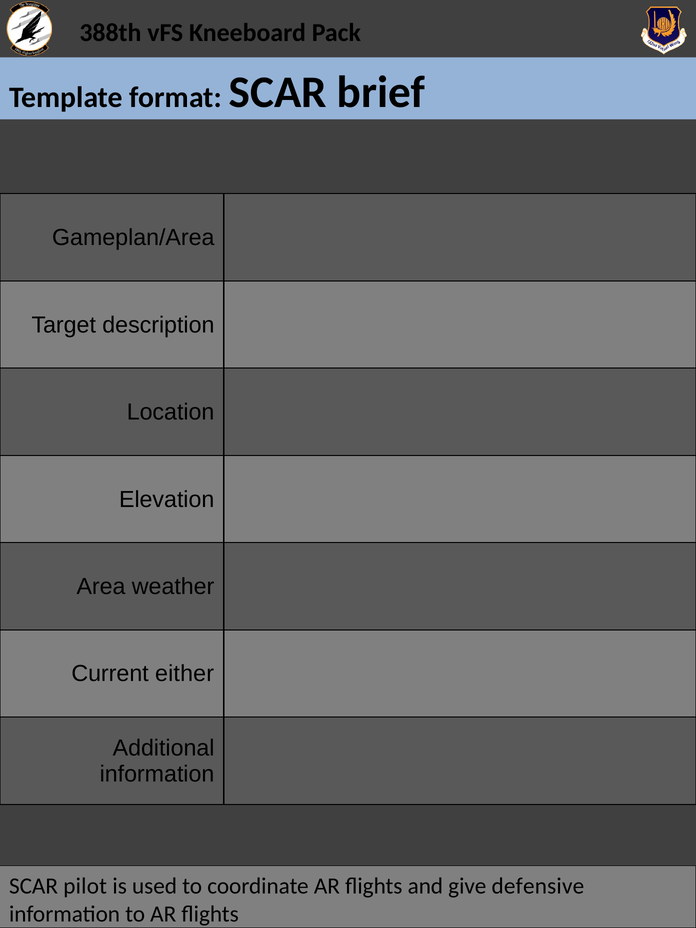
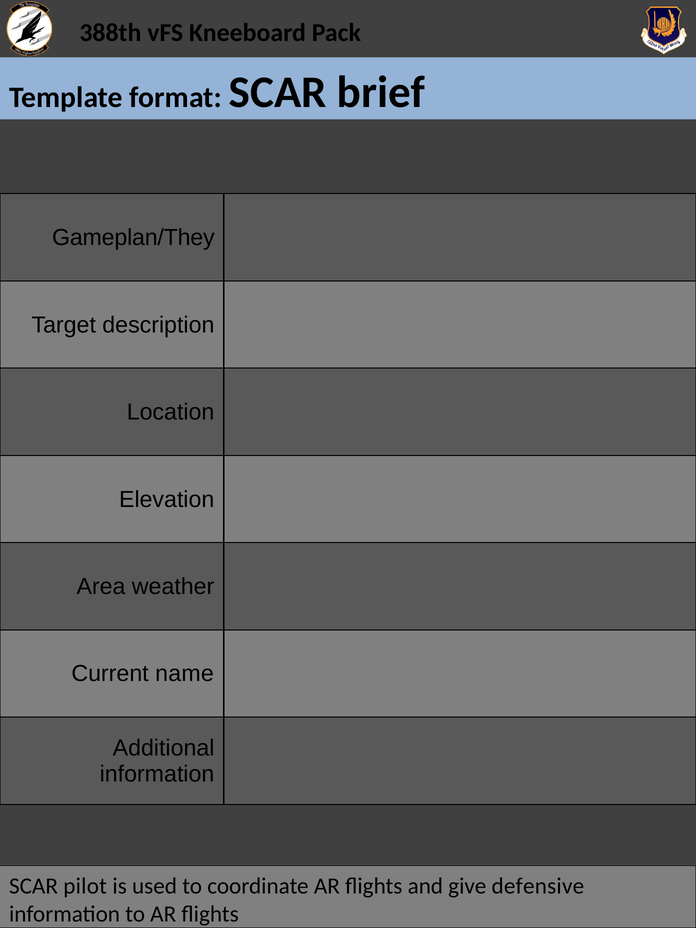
Gameplan/Area: Gameplan/Area -> Gameplan/They
either: either -> name
